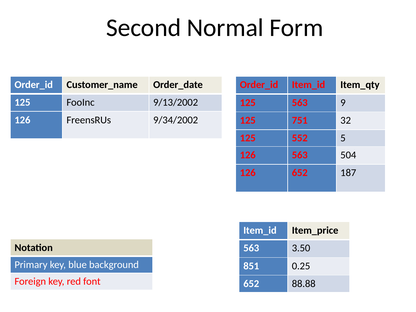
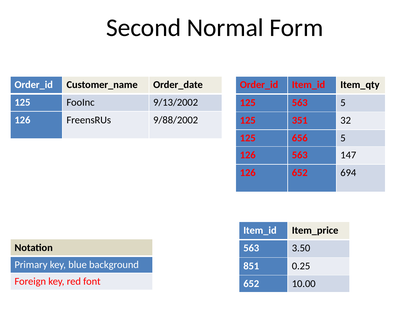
563 9: 9 -> 5
9/34/2002: 9/34/2002 -> 9/88/2002
751: 751 -> 351
552: 552 -> 656
504: 504 -> 147
187: 187 -> 694
88.88: 88.88 -> 10.00
